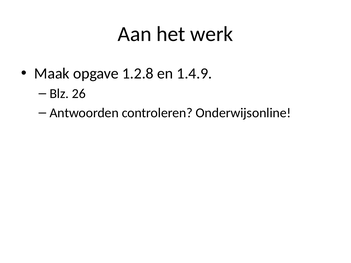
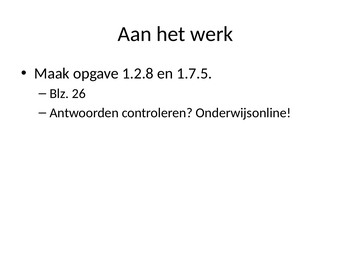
1.4.9: 1.4.9 -> 1.7.5
